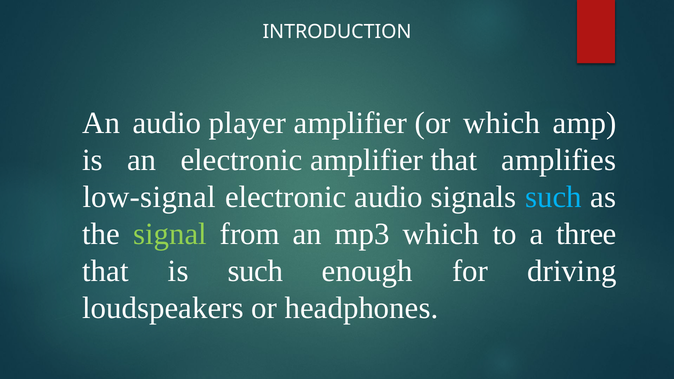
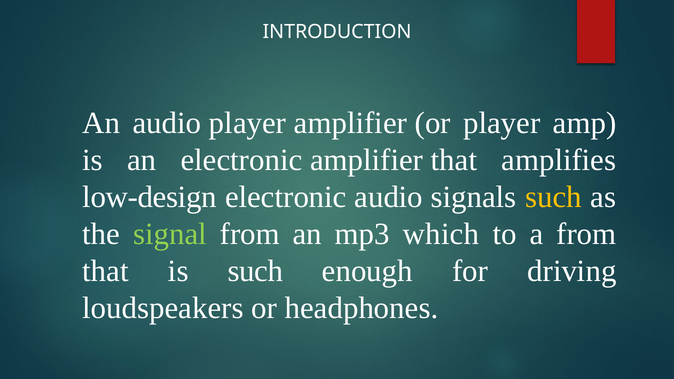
or which: which -> player
low-signal: low-signal -> low-design
such at (553, 197) colour: light blue -> yellow
a three: three -> from
